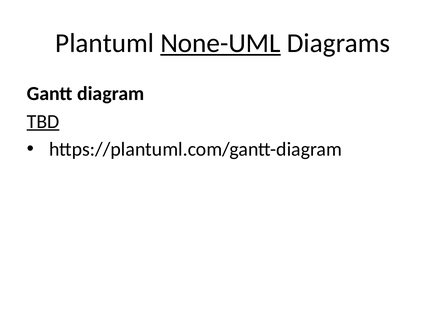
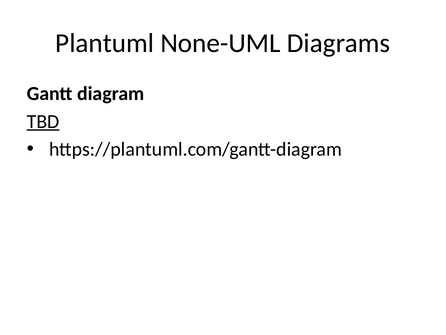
None-UML underline: present -> none
